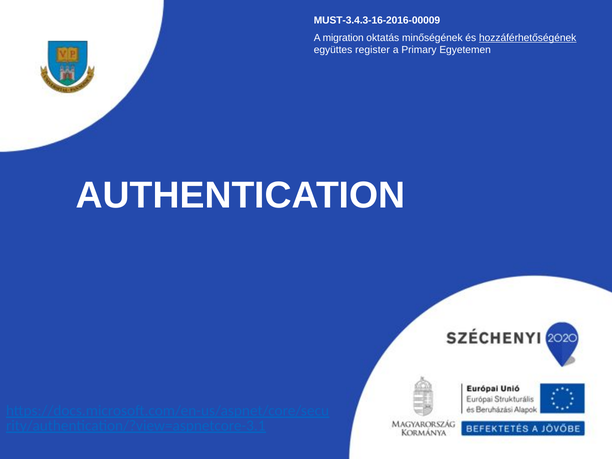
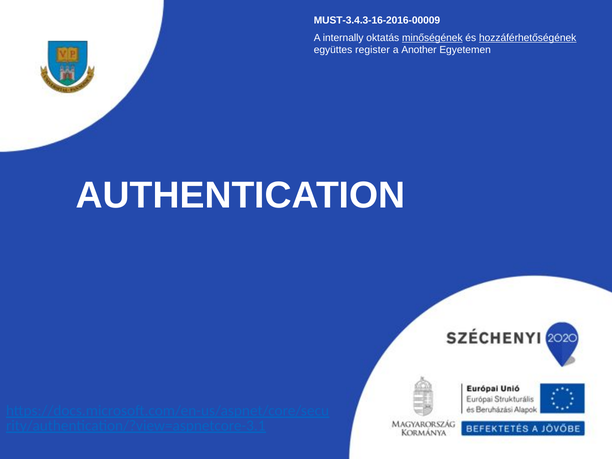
migration: migration -> internally
minőségének underline: none -> present
Primary: Primary -> Another
